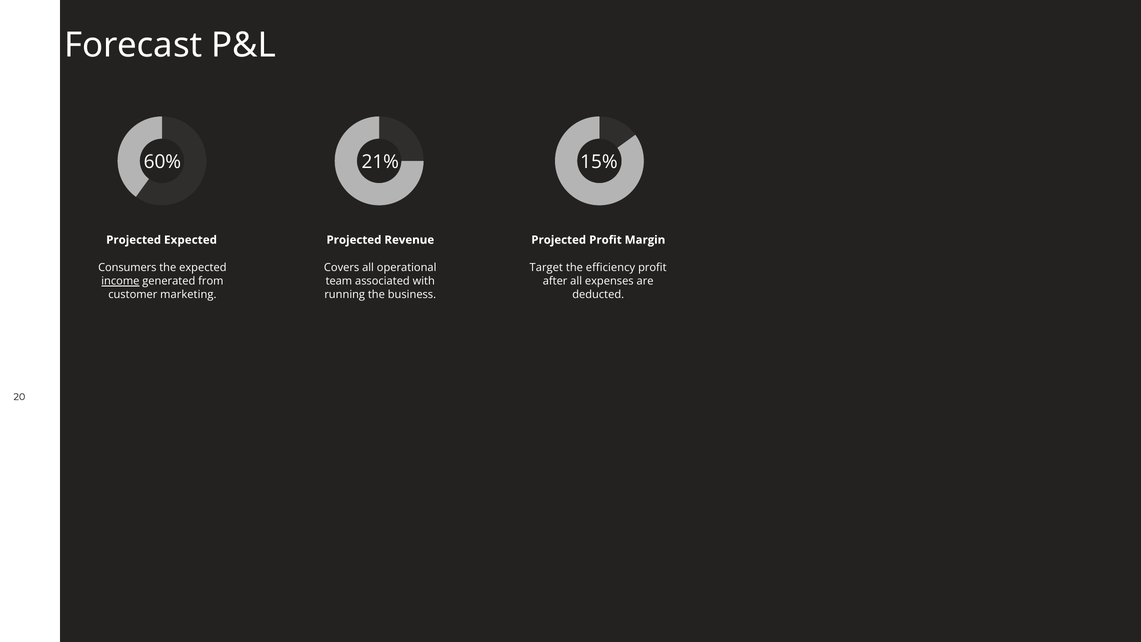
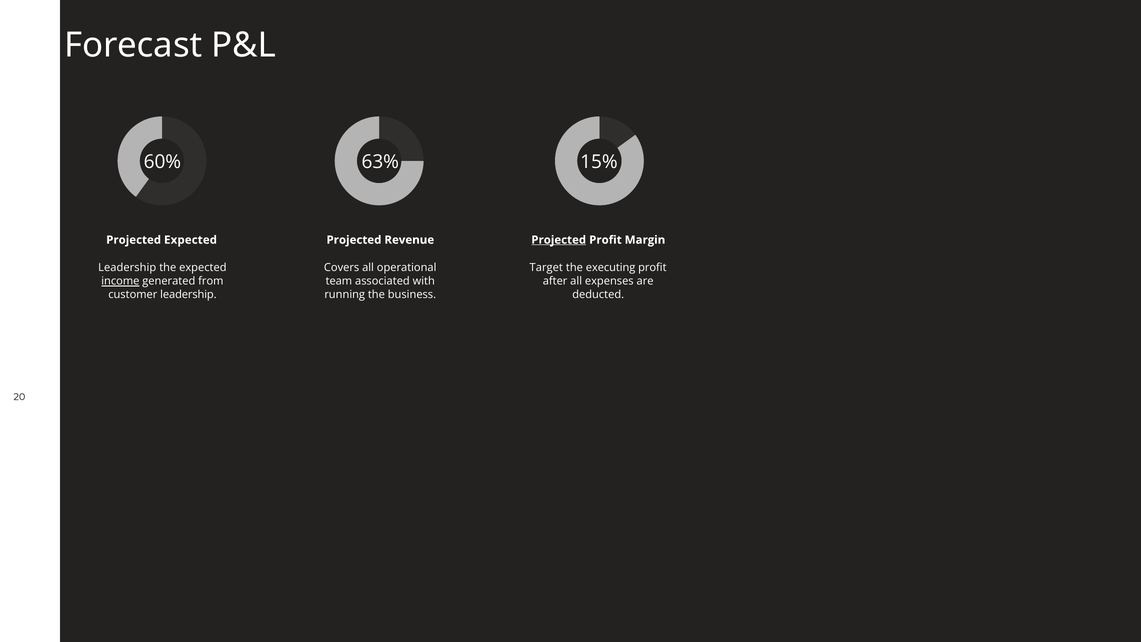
21%: 21% -> 63%
Projected at (559, 240) underline: none -> present
Consumers at (127, 268): Consumers -> Leadership
efficiency: efficiency -> executing
customer marketing: marketing -> leadership
